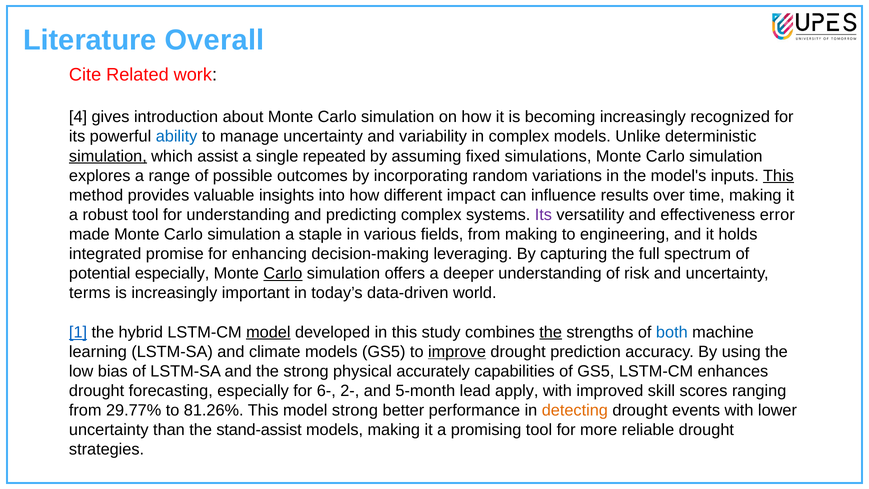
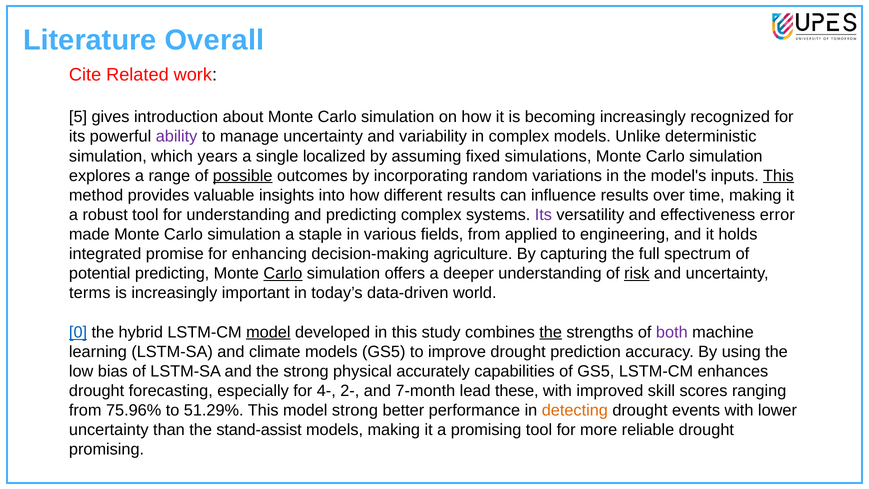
4: 4 -> 5
ability colour: blue -> purple
simulation at (108, 156) underline: present -> none
assist: assist -> years
repeated: repeated -> localized
possible underline: none -> present
different impact: impact -> results
from making: making -> applied
leveraging: leveraging -> agriculture
potential especially: especially -> predicting
risk underline: none -> present
1: 1 -> 0
both colour: blue -> purple
improve underline: present -> none
6-: 6- -> 4-
5-month: 5-month -> 7-month
apply: apply -> these
29.77%: 29.77% -> 75.96%
81.26%: 81.26% -> 51.29%
strategies at (107, 449): strategies -> promising
